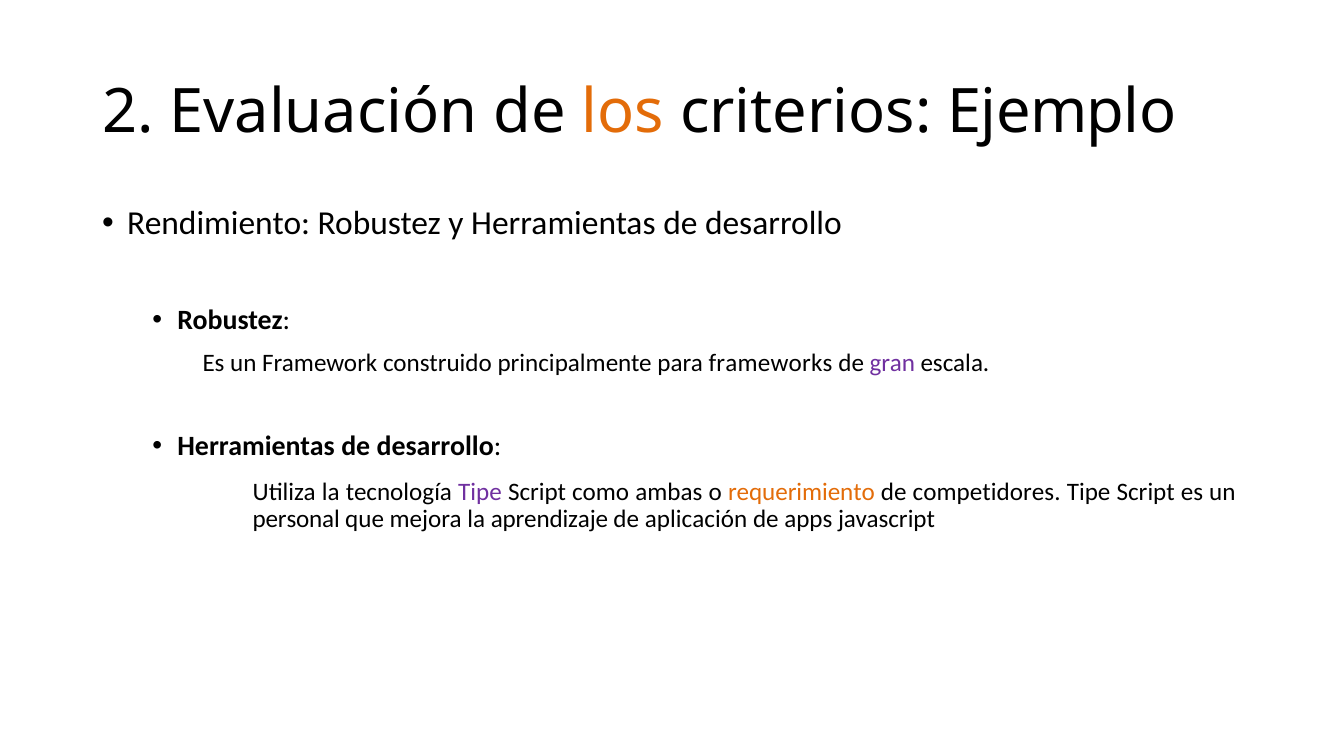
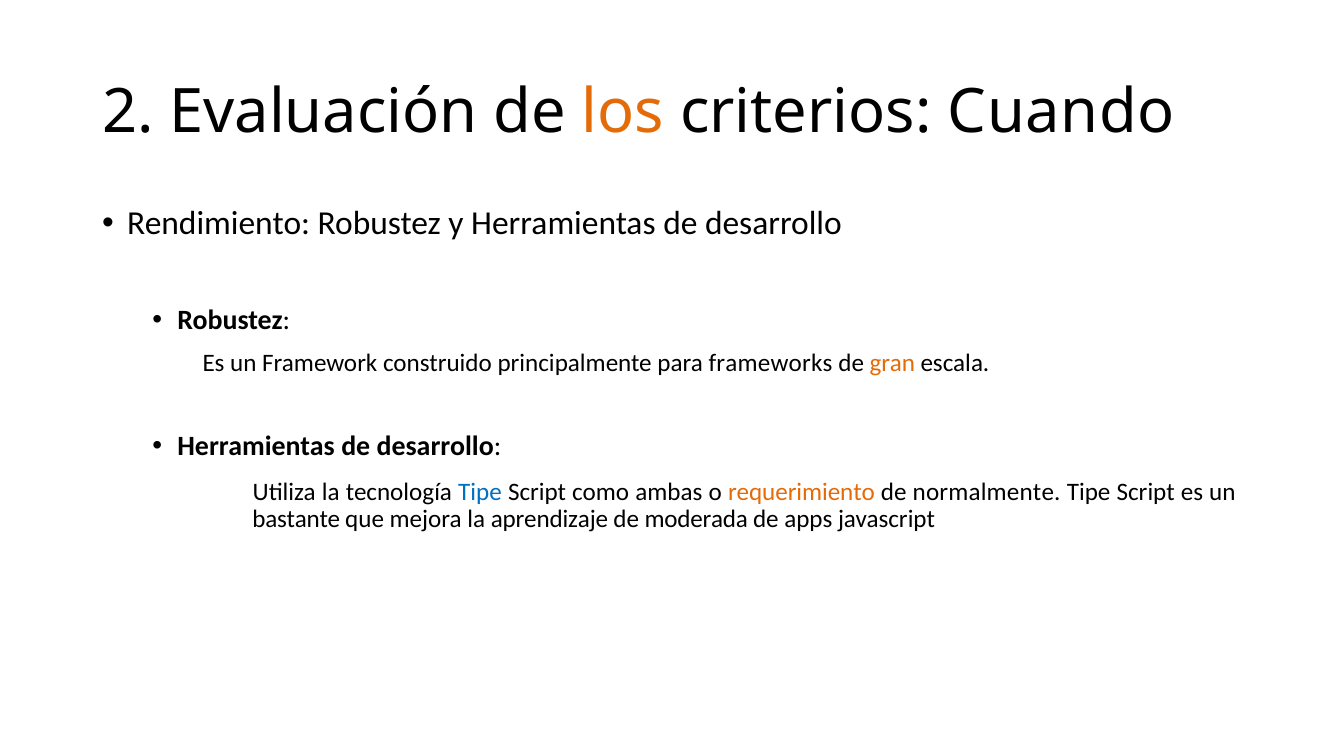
Ejemplo: Ejemplo -> Cuando
gran colour: purple -> orange
Tipe at (480, 492) colour: purple -> blue
competidores: competidores -> normalmente
personal: personal -> bastante
aplicación: aplicación -> moderada
